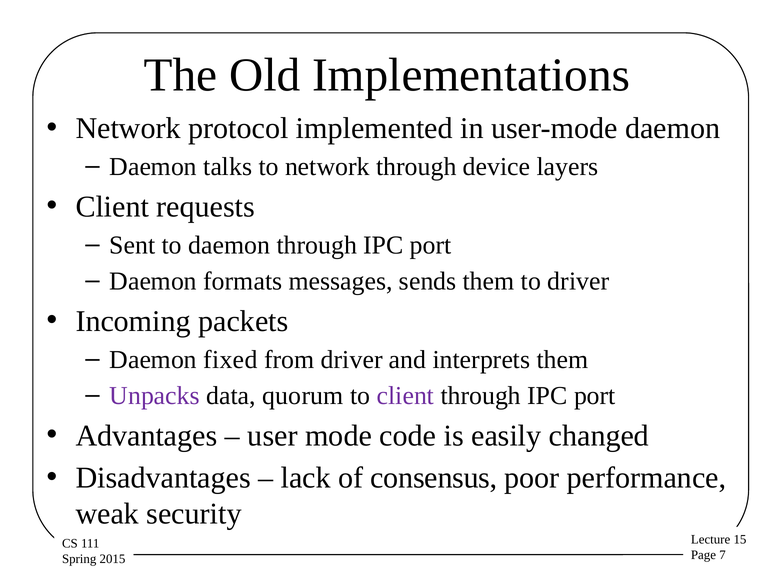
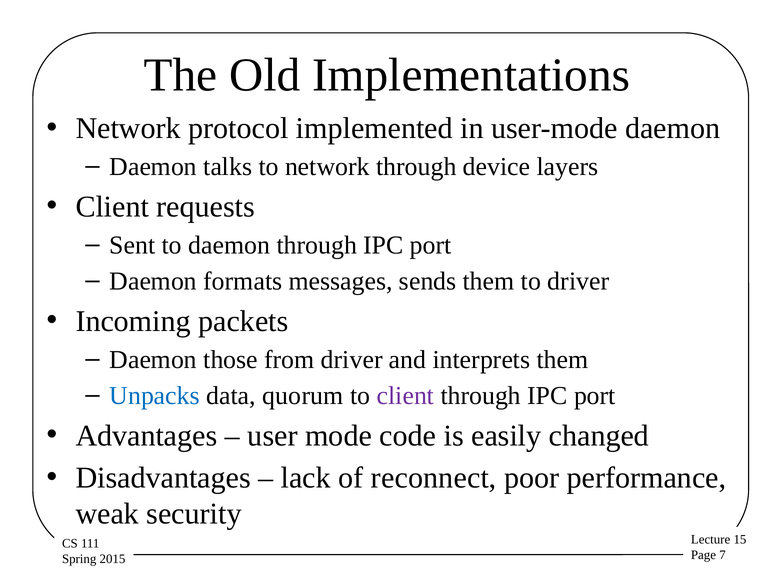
fixed: fixed -> those
Unpacks colour: purple -> blue
consensus: consensus -> reconnect
